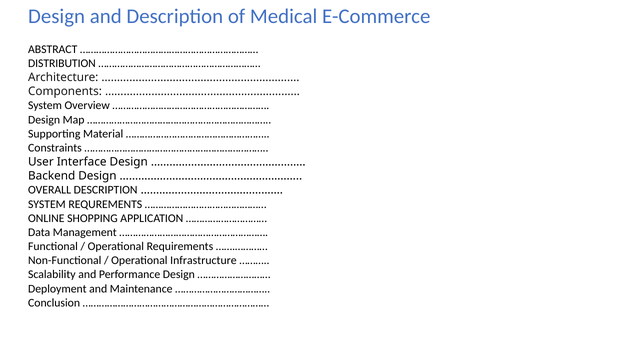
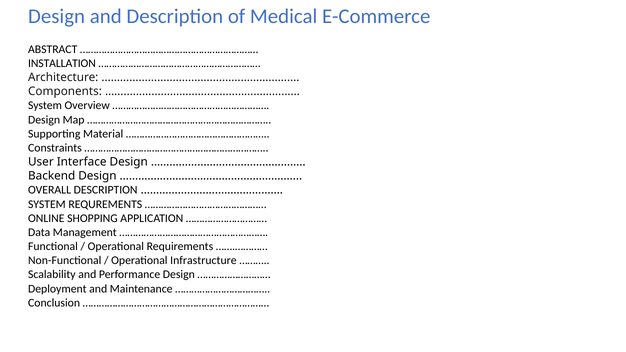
DISTRIBUTION: DISTRIBUTION -> INSTALLATION
